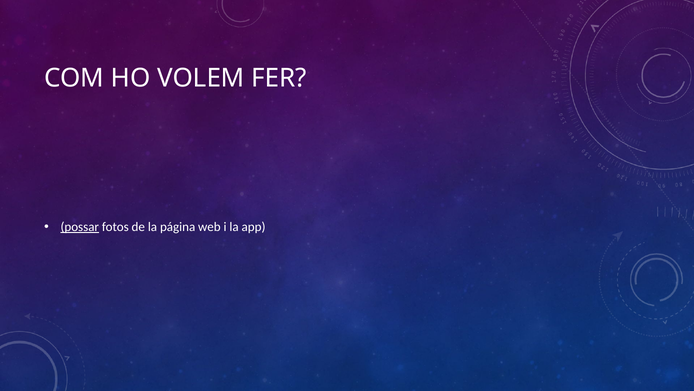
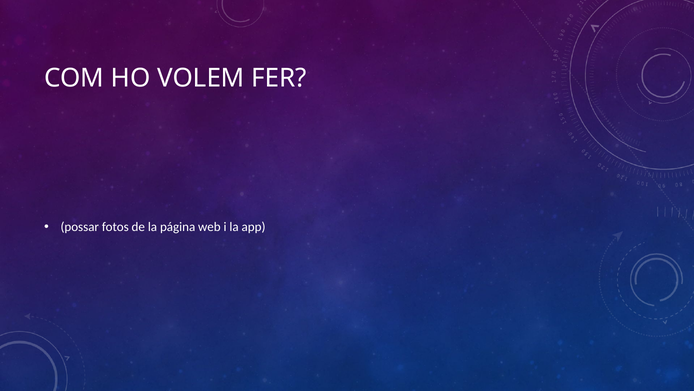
possar underline: present -> none
